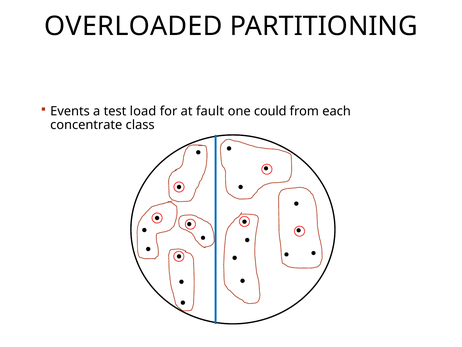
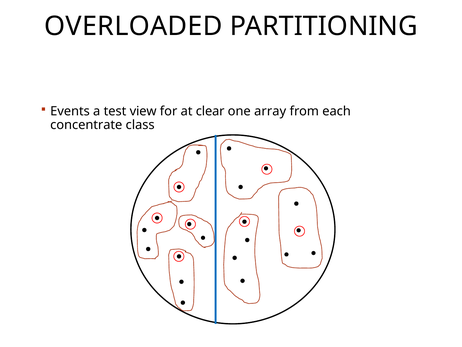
load: load -> view
fault: fault -> clear
could: could -> array
